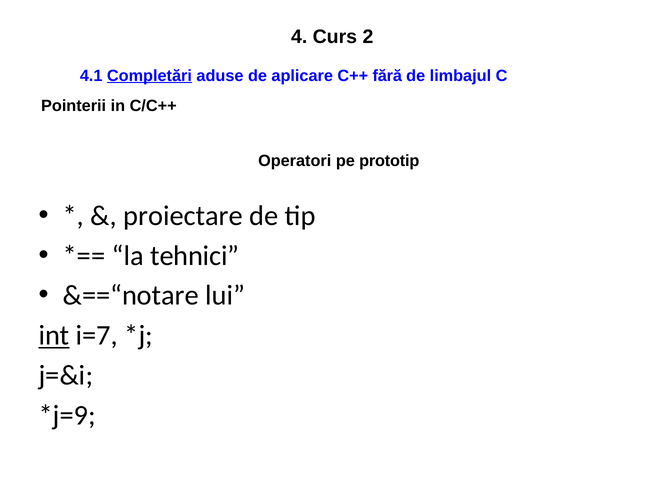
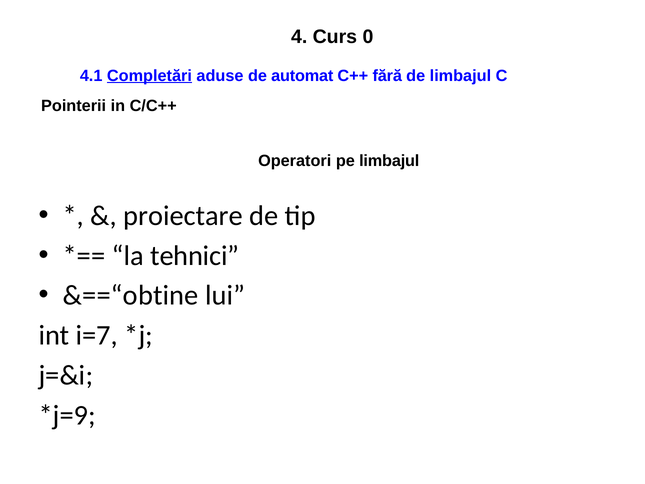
2: 2 -> 0
aplicare: aplicare -> automat
pe prototip: prototip -> limbajul
&==“notare: &==“notare -> &==“obtine
int underline: present -> none
